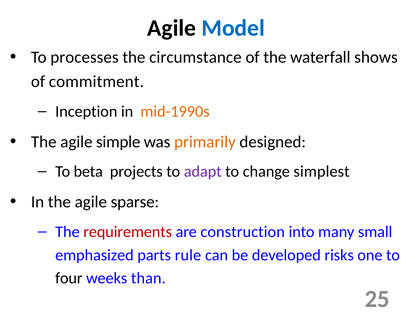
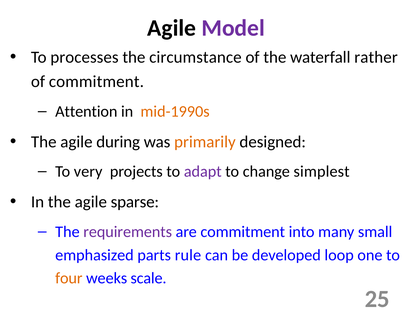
Model colour: blue -> purple
shows: shows -> rather
Inception: Inception -> Attention
simple: simple -> during
beta: beta -> very
requirements colour: red -> purple
are construction: construction -> commitment
risks: risks -> loop
four colour: black -> orange
than: than -> scale
